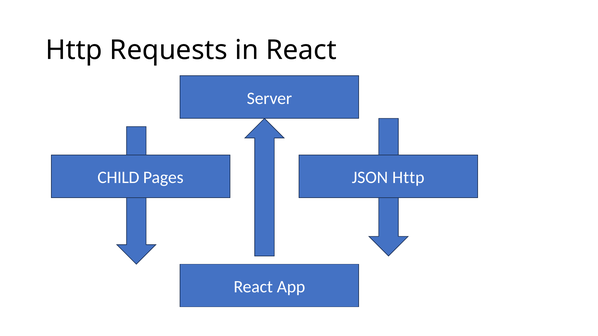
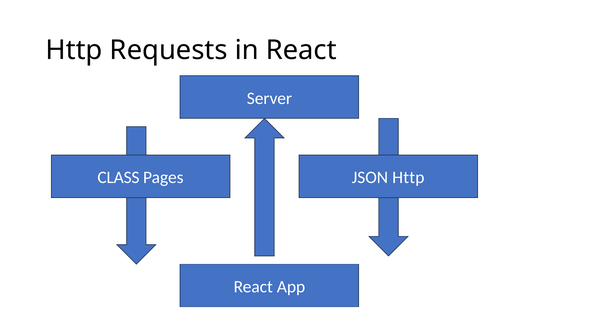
CHILD: CHILD -> CLASS
